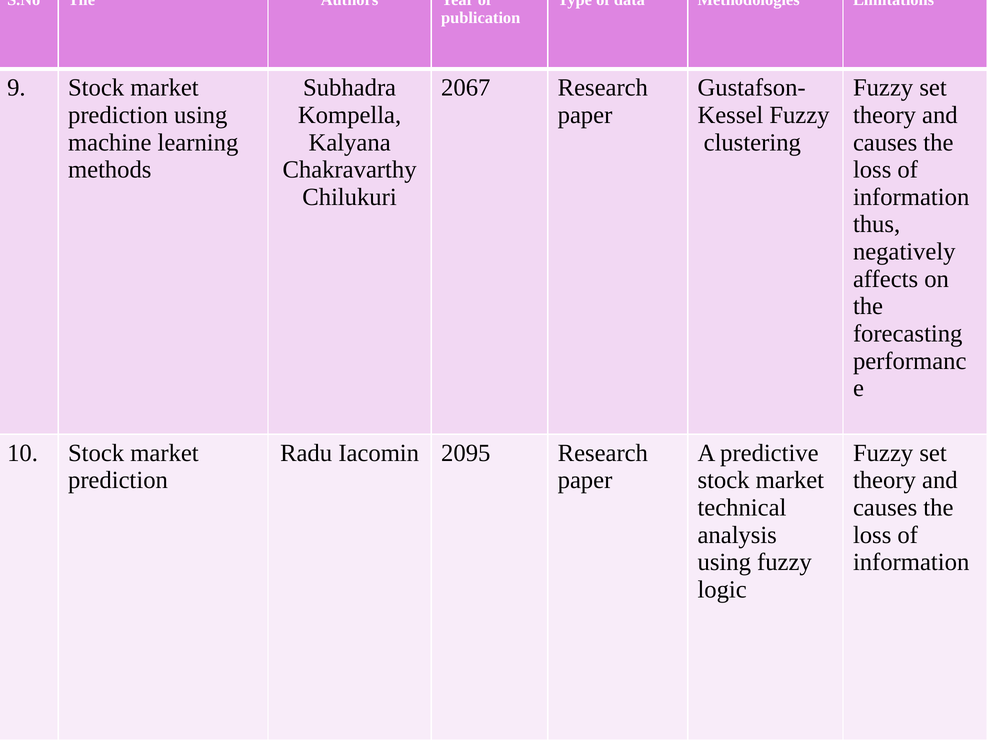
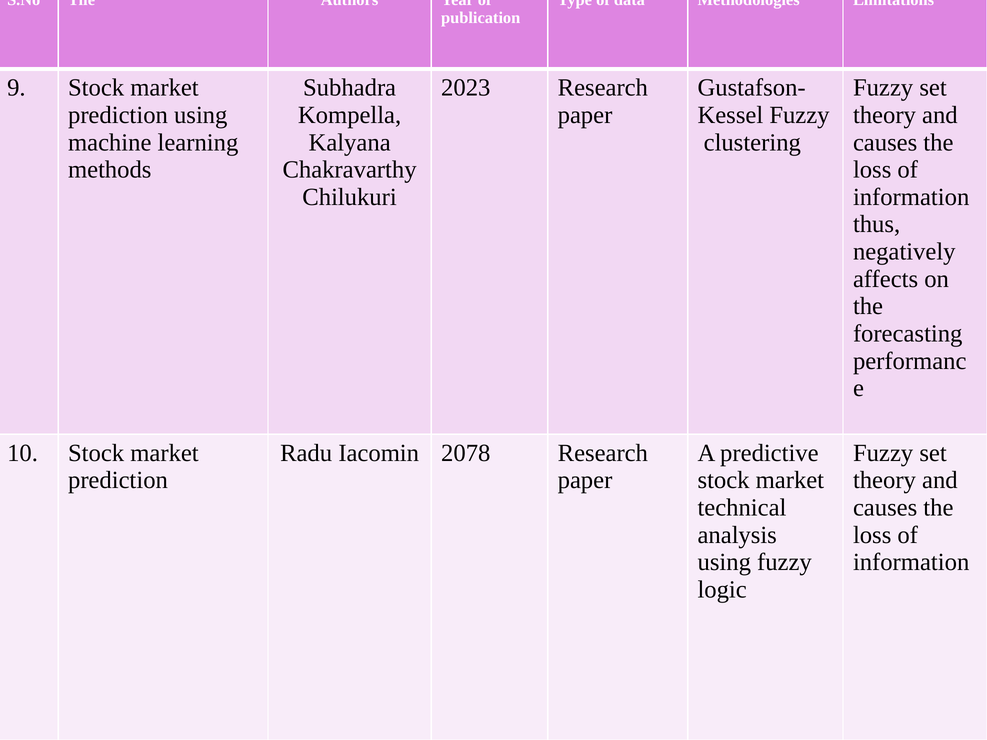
2067: 2067 -> 2023
2095: 2095 -> 2078
